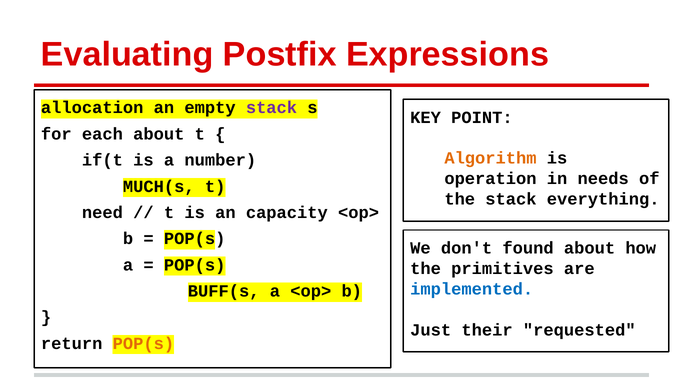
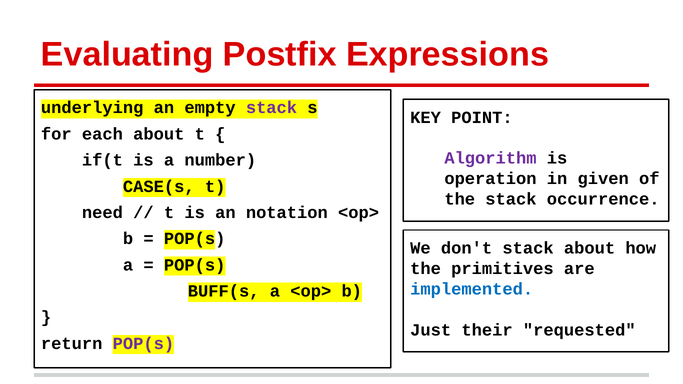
allocation: allocation -> underlying
Algorithm colour: orange -> purple
needs: needs -> given
MUCH(s: MUCH(s -> CASE(s
everything: everything -> occurrence
capacity: capacity -> notation
don't found: found -> stack
POP(s at (143, 344) colour: orange -> purple
